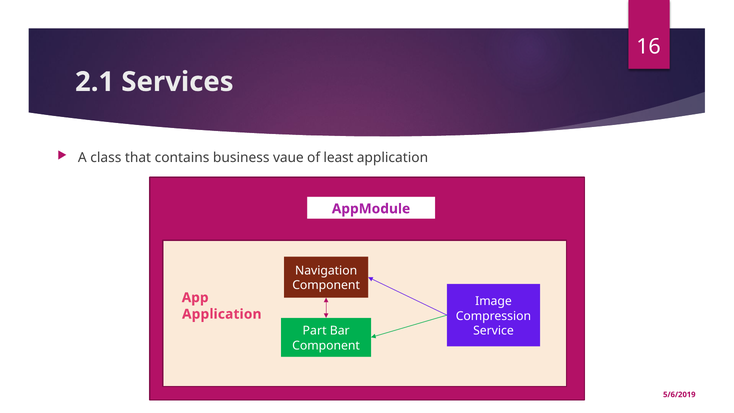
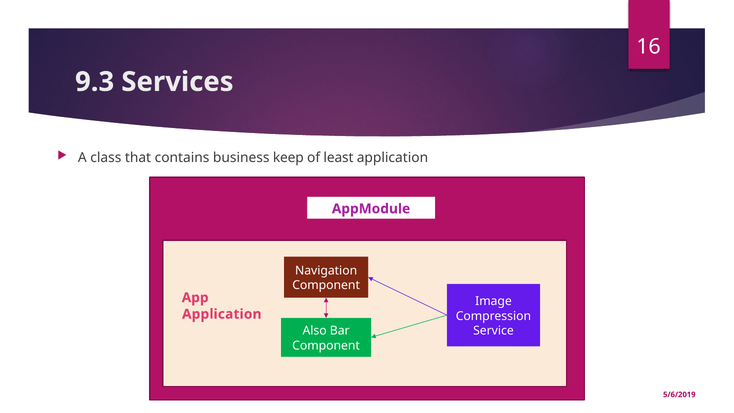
2.1: 2.1 -> 9.3
vaue: vaue -> keep
Part: Part -> Also
